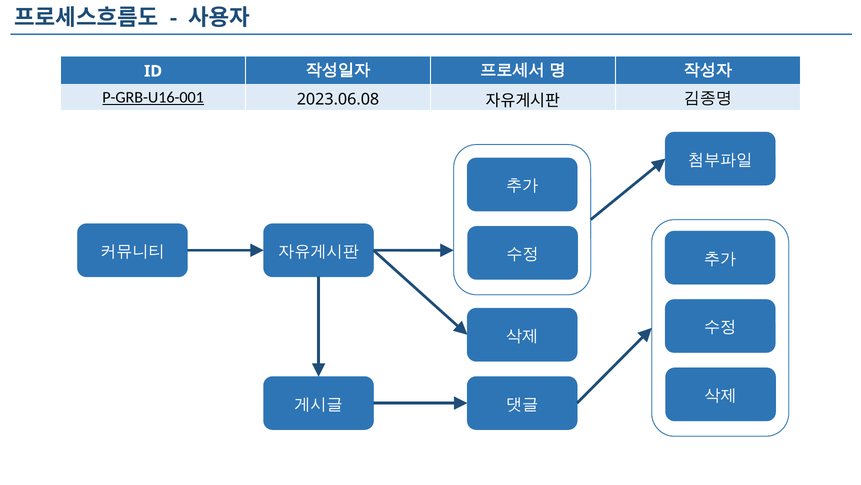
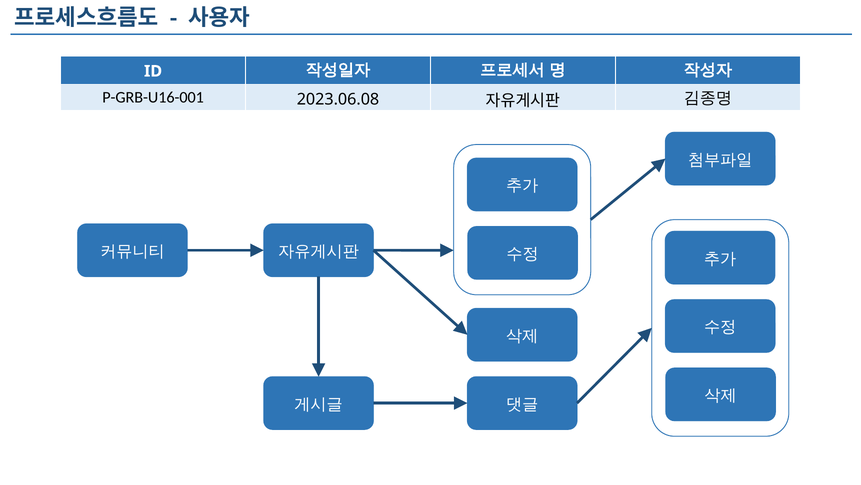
P-GRB-U16-001 underline: present -> none
